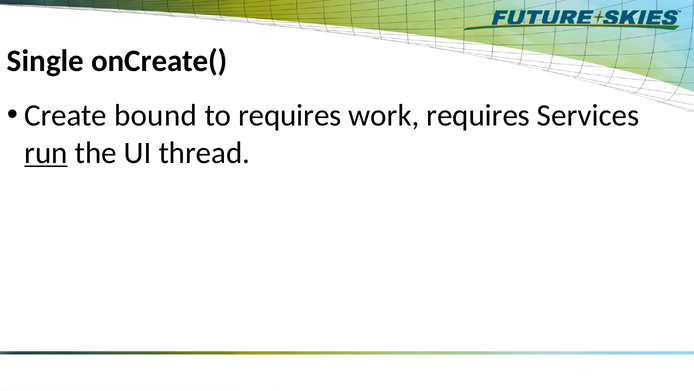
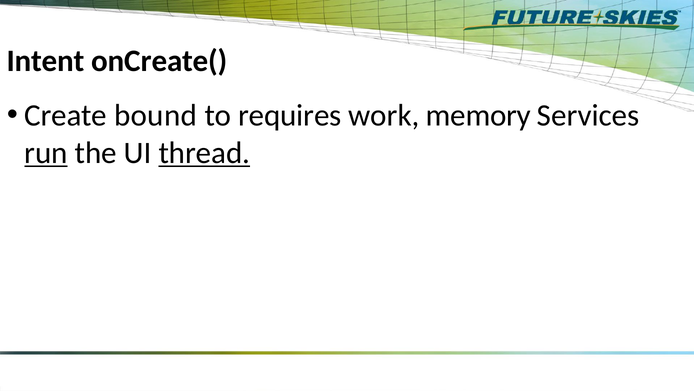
Single: Single -> Intent
work requires: requires -> memory
thread underline: none -> present
